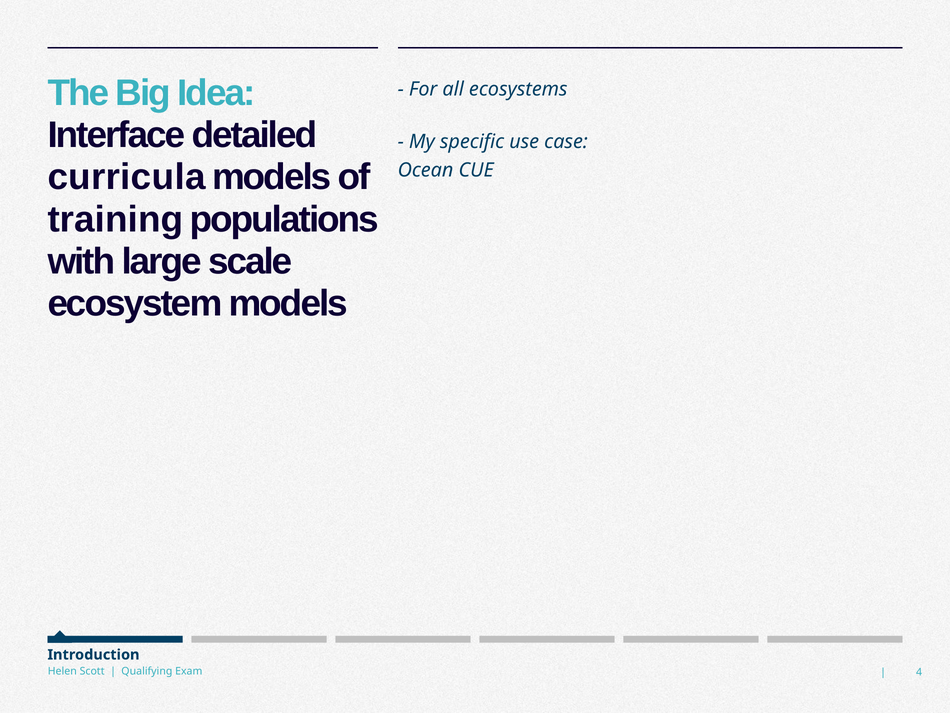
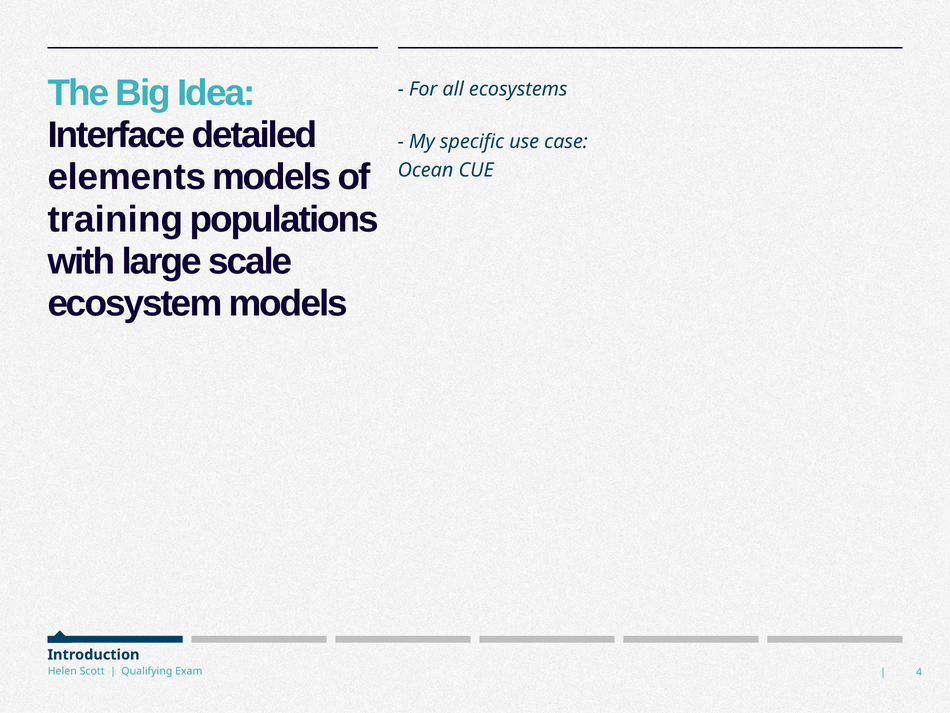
curricula: curricula -> elements
